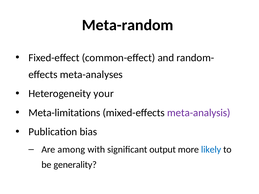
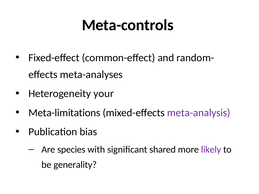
Meta-random: Meta-random -> Meta-controls
among: among -> species
output: output -> shared
likely colour: blue -> purple
